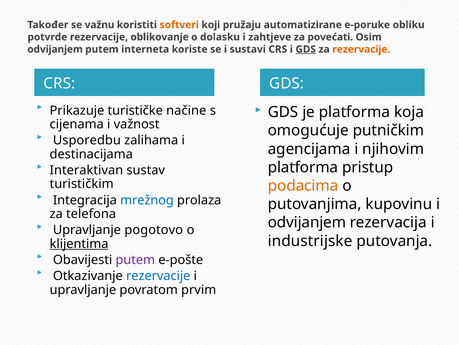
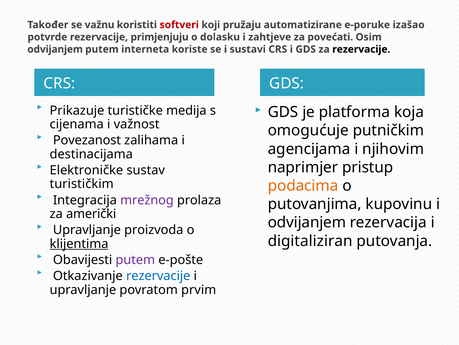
softveri colour: orange -> red
obliku: obliku -> izašao
oblikovanje: oblikovanje -> primjenjuju
GDS at (306, 49) underline: present -> none
rezervacije at (361, 49) colour: orange -> black
načine: načine -> medija
Usporedbu: Usporedbu -> Povezanost
platforma at (303, 167): platforma -> naprimjer
Interaktivan: Interaktivan -> Elektroničke
mrežnog colour: blue -> purple
telefona: telefona -> američki
pogotovo: pogotovo -> proizvoda
industrijske: industrijske -> digitaliziran
